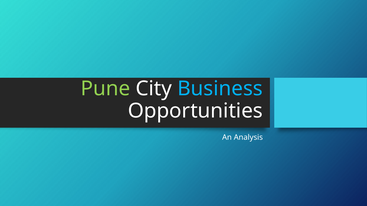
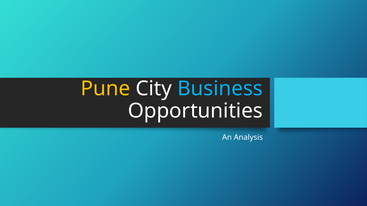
Pune colour: light green -> yellow
